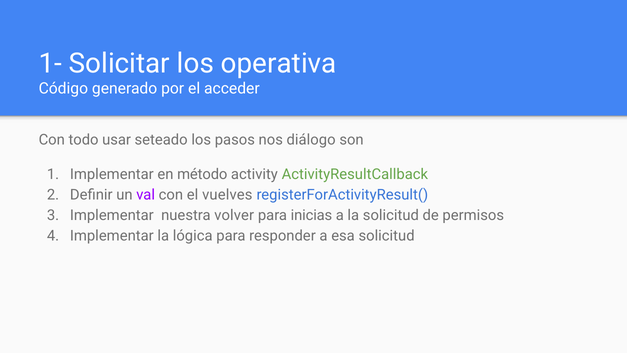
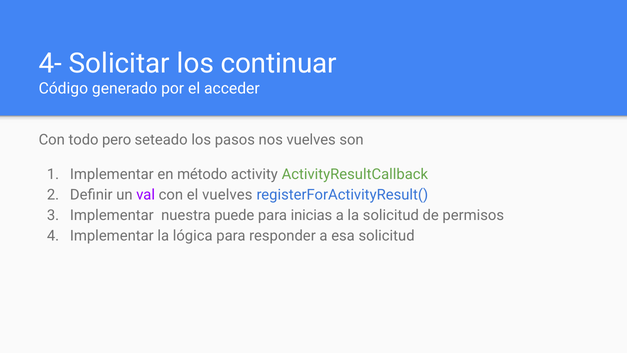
1-: 1- -> 4-
operativa: operativa -> continuar
usar: usar -> pero
nos diálogo: diálogo -> vuelves
volver: volver -> puede
